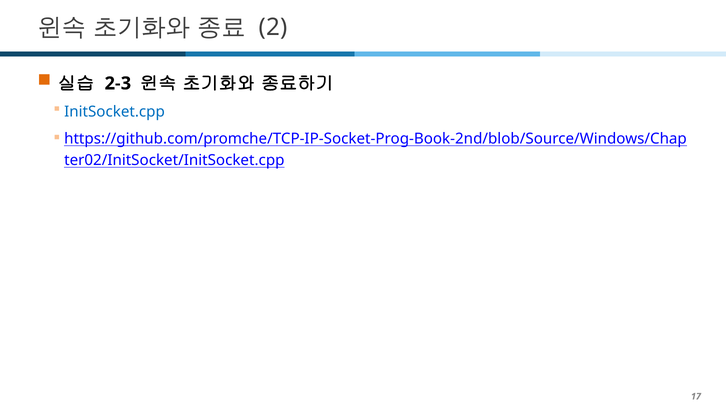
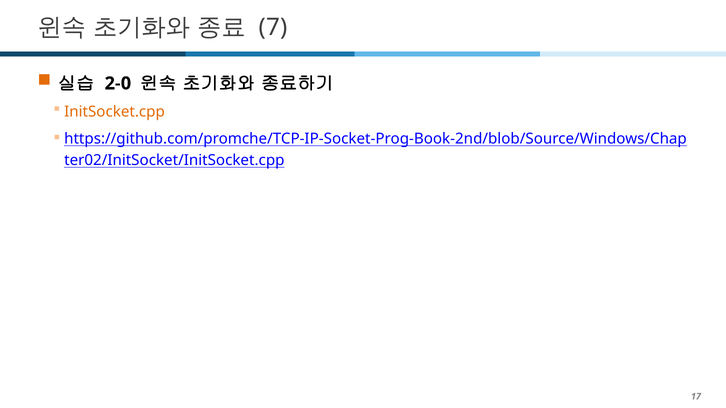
2: 2 -> 7
2-3: 2-3 -> 2-0
InitSocket.cpp colour: blue -> orange
